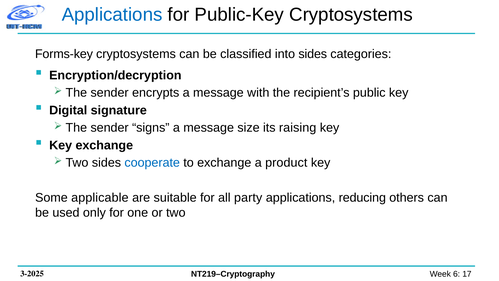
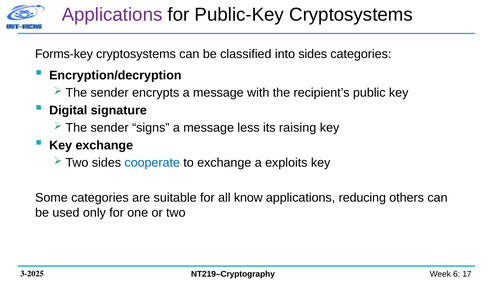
Applications at (112, 15) colour: blue -> purple
size: size -> less
product: product -> exploits
Some applicable: applicable -> categories
party: party -> know
